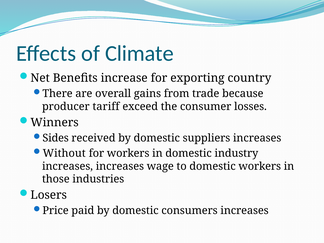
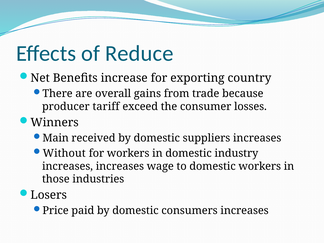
Climate: Climate -> Reduce
Sides: Sides -> Main
